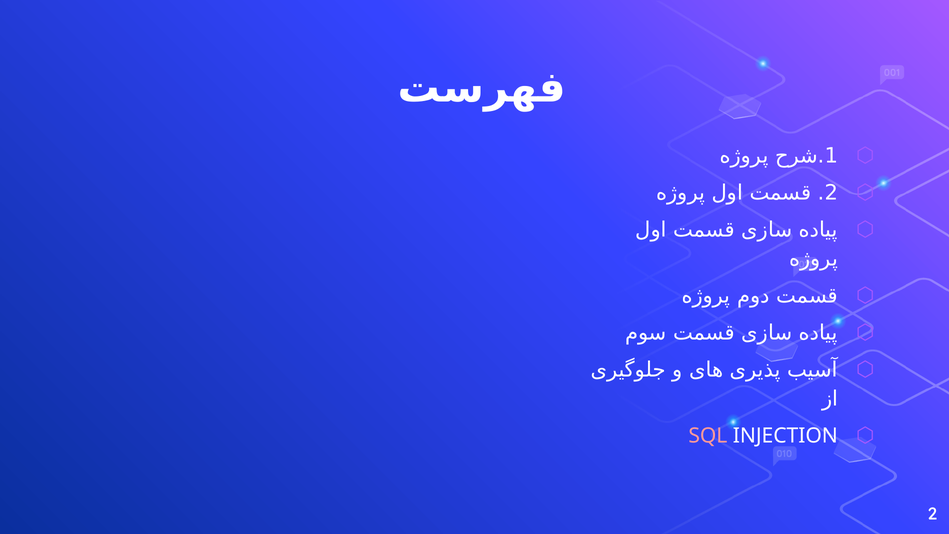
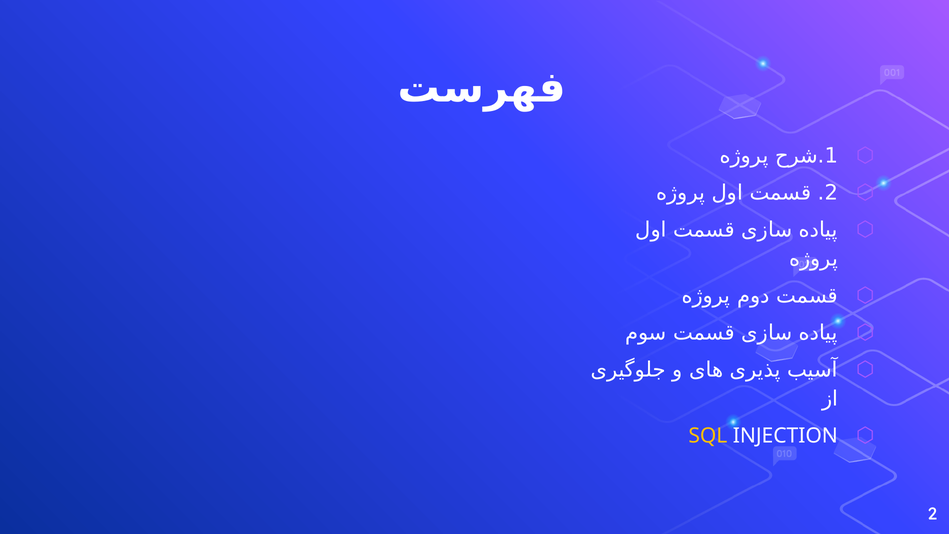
SQL colour: pink -> yellow
